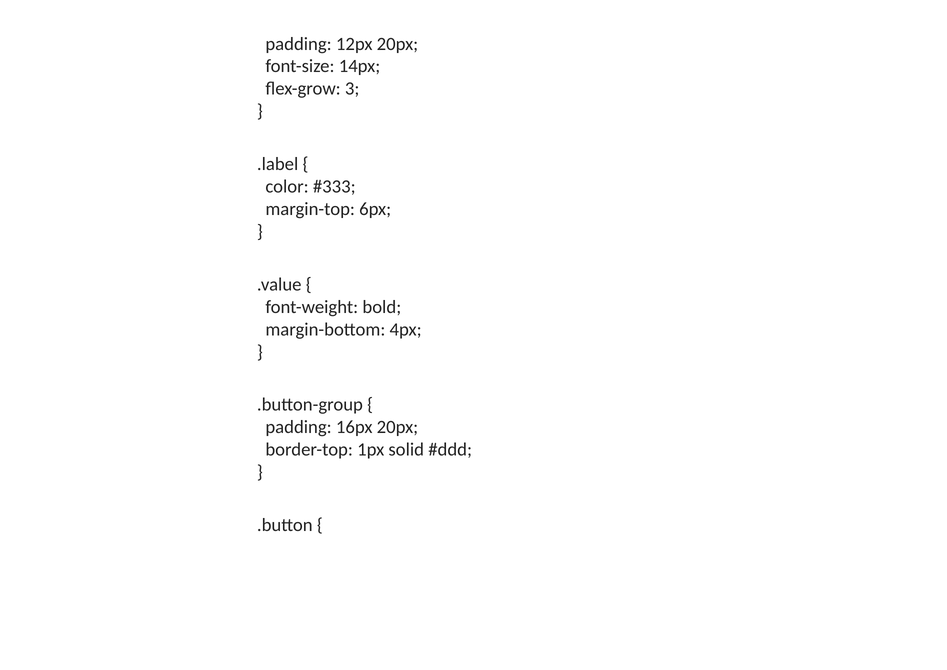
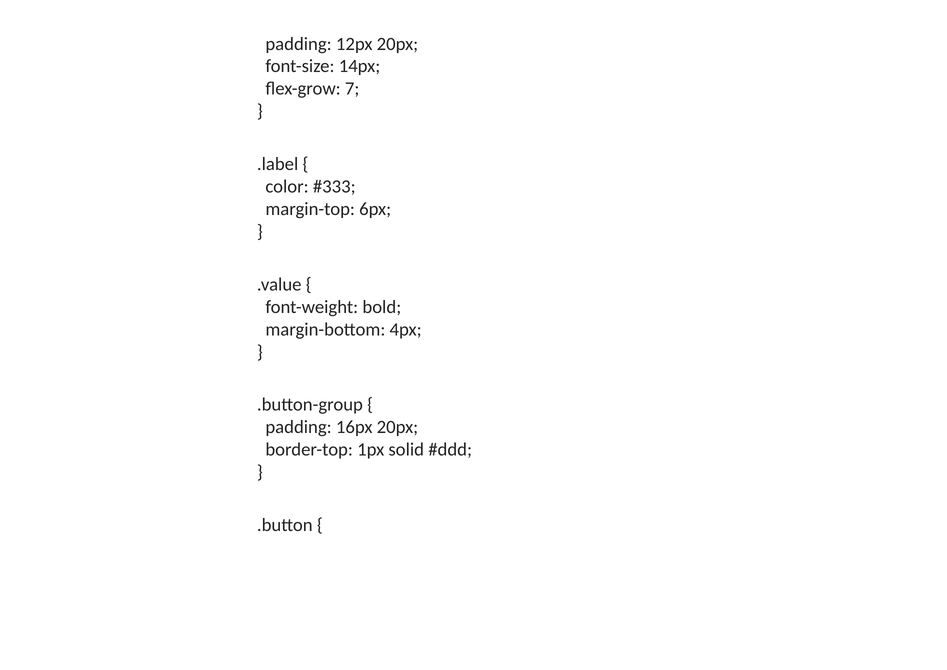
3: 3 -> 7
